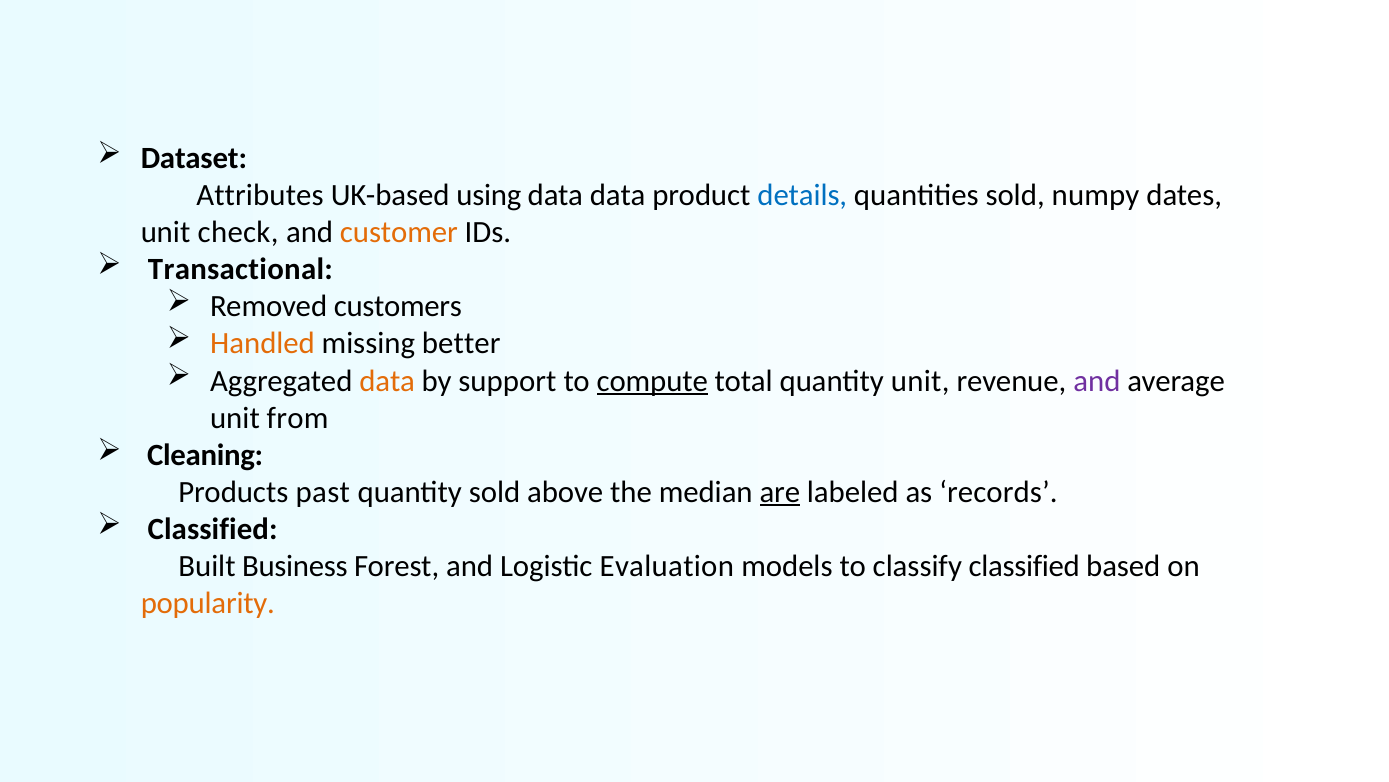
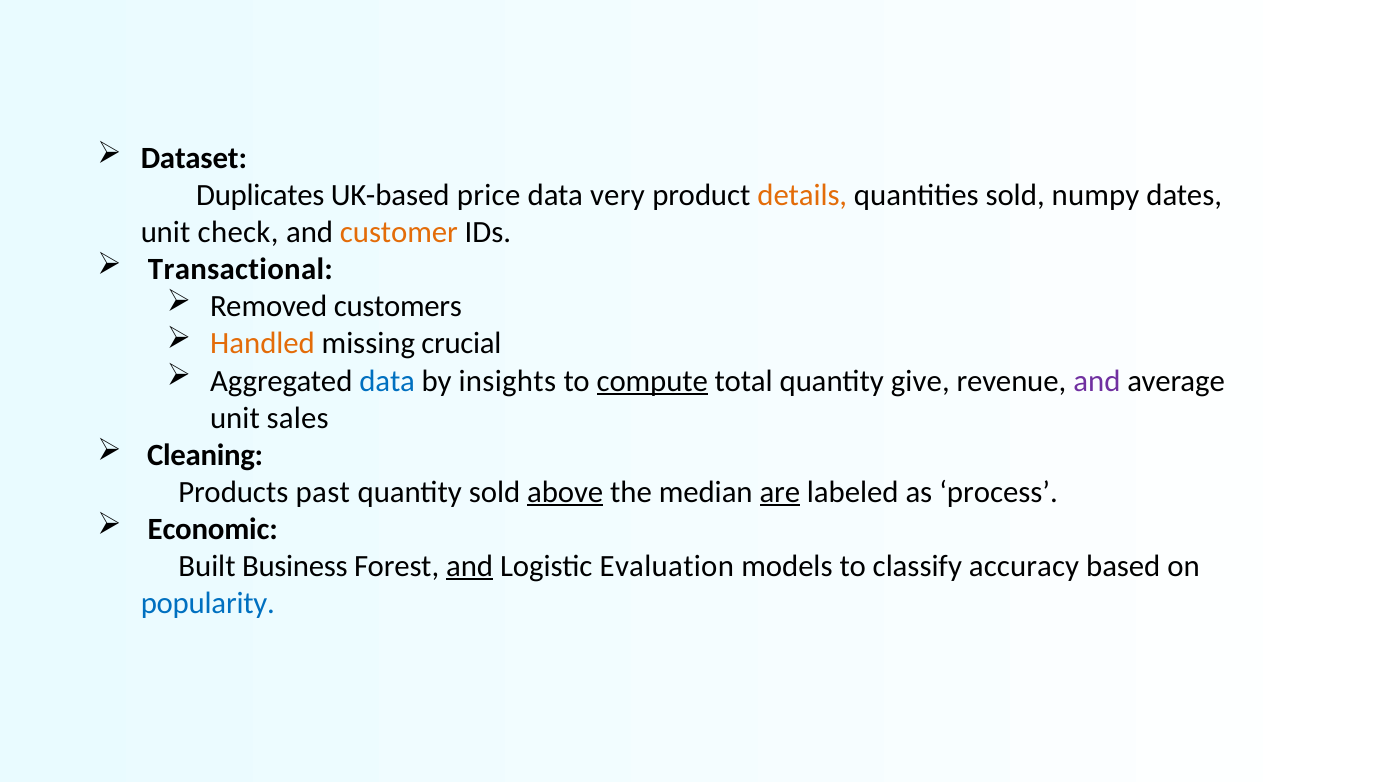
Attributes: Attributes -> Duplicates
using: using -> price
data data: data -> very
details colour: blue -> orange
better: better -> crucial
data at (387, 380) colour: orange -> blue
support: support -> insights
quantity unit: unit -> give
from: from -> sales
above underline: none -> present
records: records -> process
Classified at (213, 529): Classified -> Economic
and at (470, 566) underline: none -> present
classify classified: classified -> accuracy
popularity colour: orange -> blue
